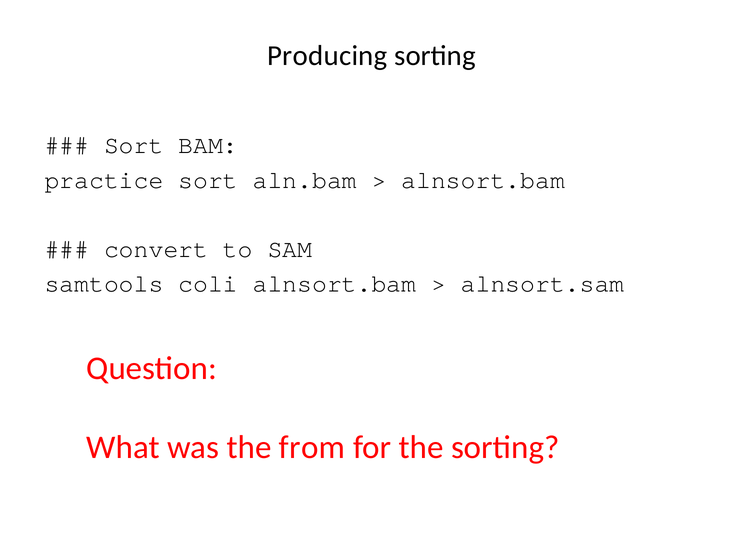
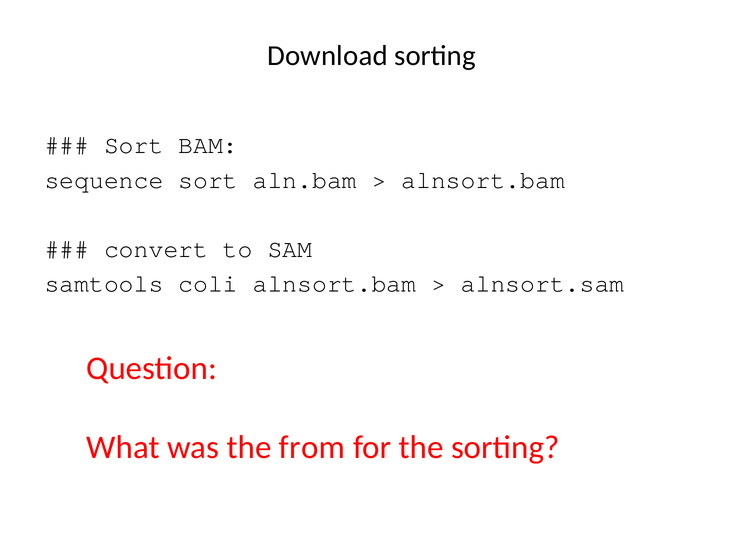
Producing: Producing -> Download
practice: practice -> sequence
